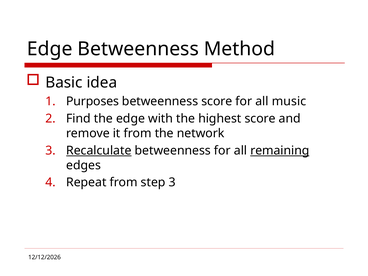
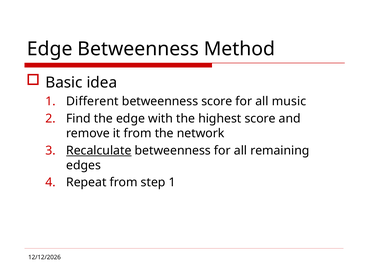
Purposes: Purposes -> Different
remaining underline: present -> none
step 3: 3 -> 1
